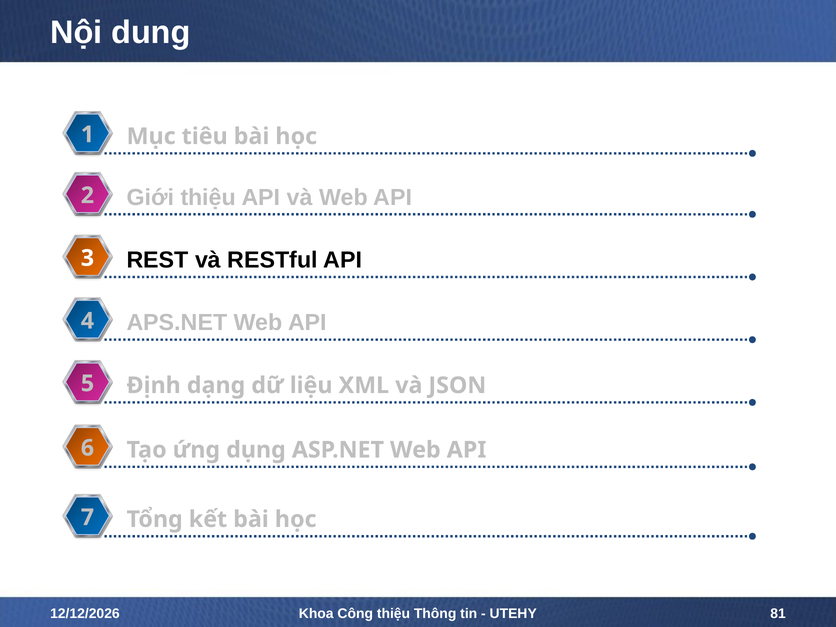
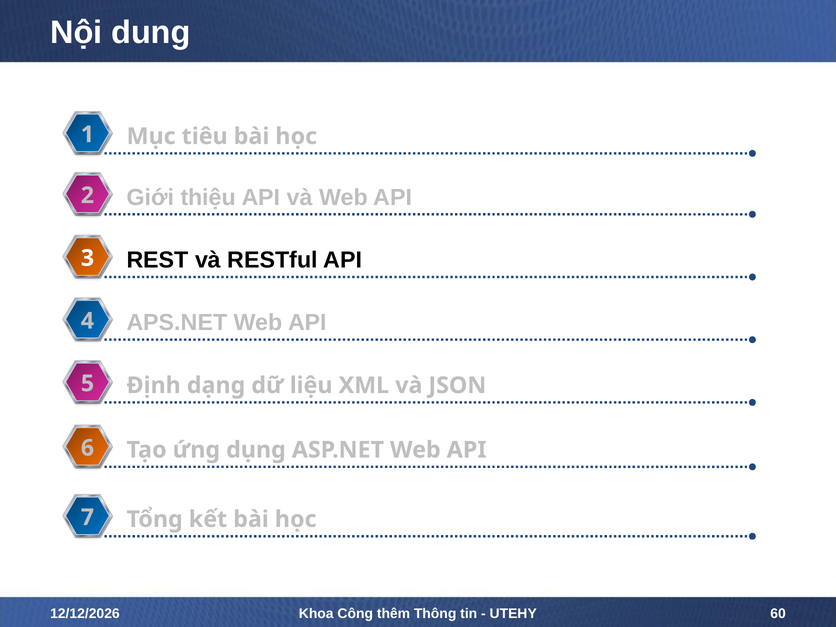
Công thiệu: thiệu -> thêm
81: 81 -> 60
